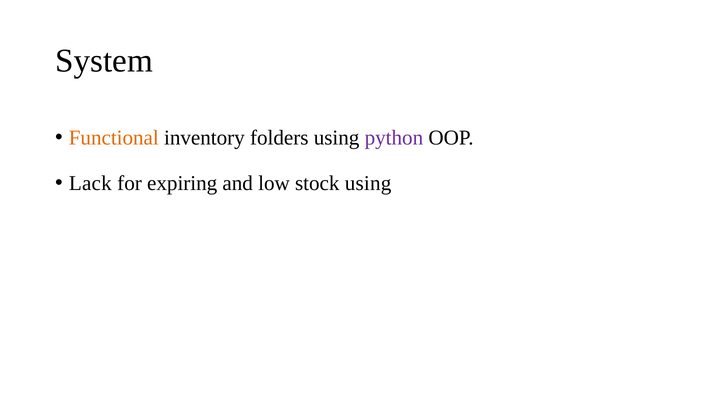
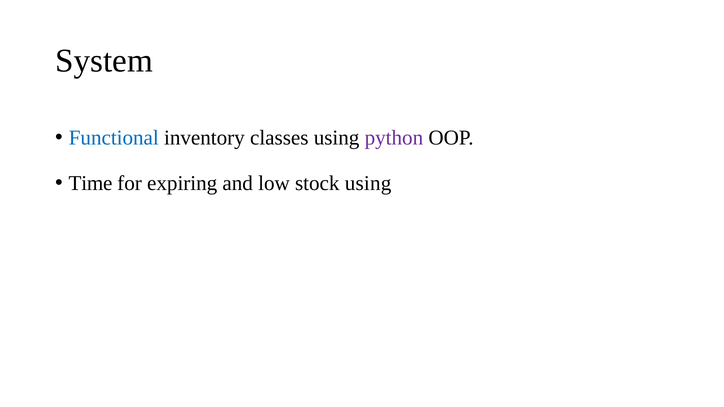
Functional colour: orange -> blue
folders: folders -> classes
Lack: Lack -> Time
